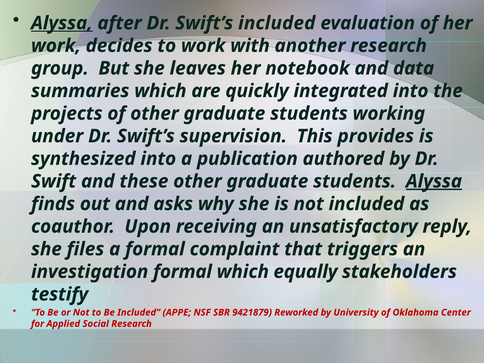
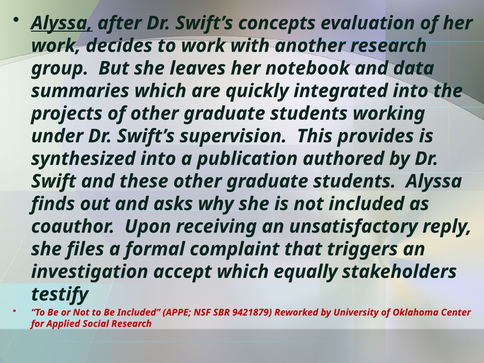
Swift’s included: included -> concepts
Alyssa at (434, 181) underline: present -> none
investigation formal: formal -> accept
